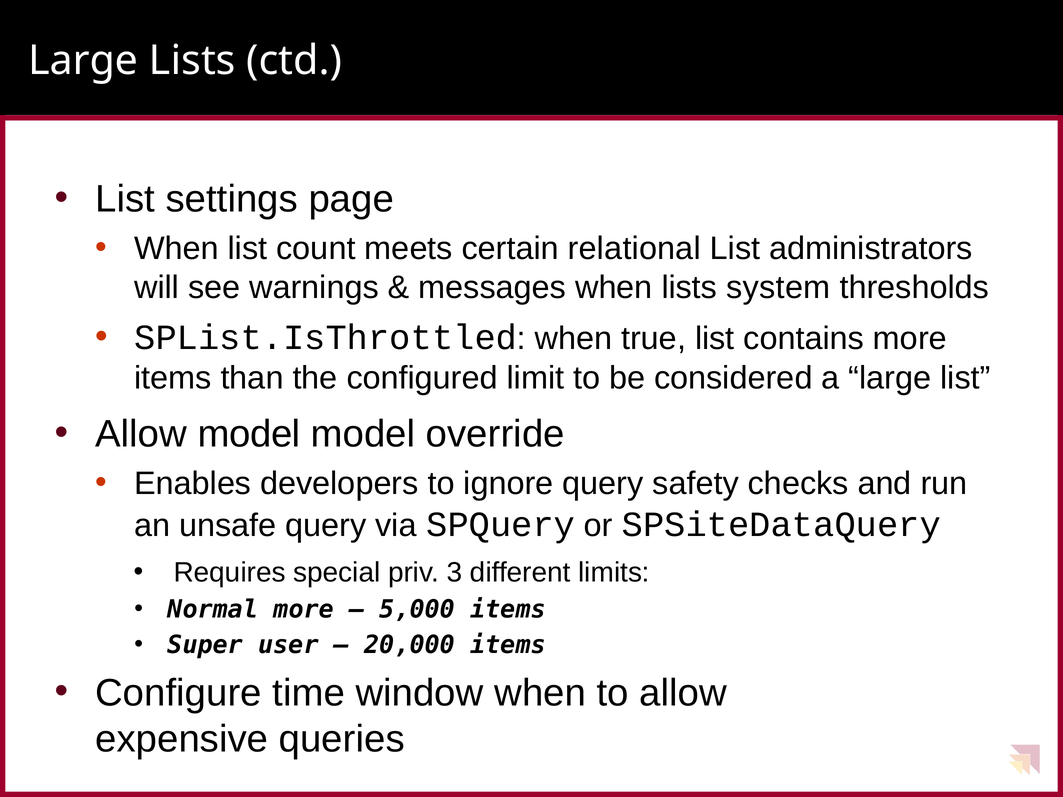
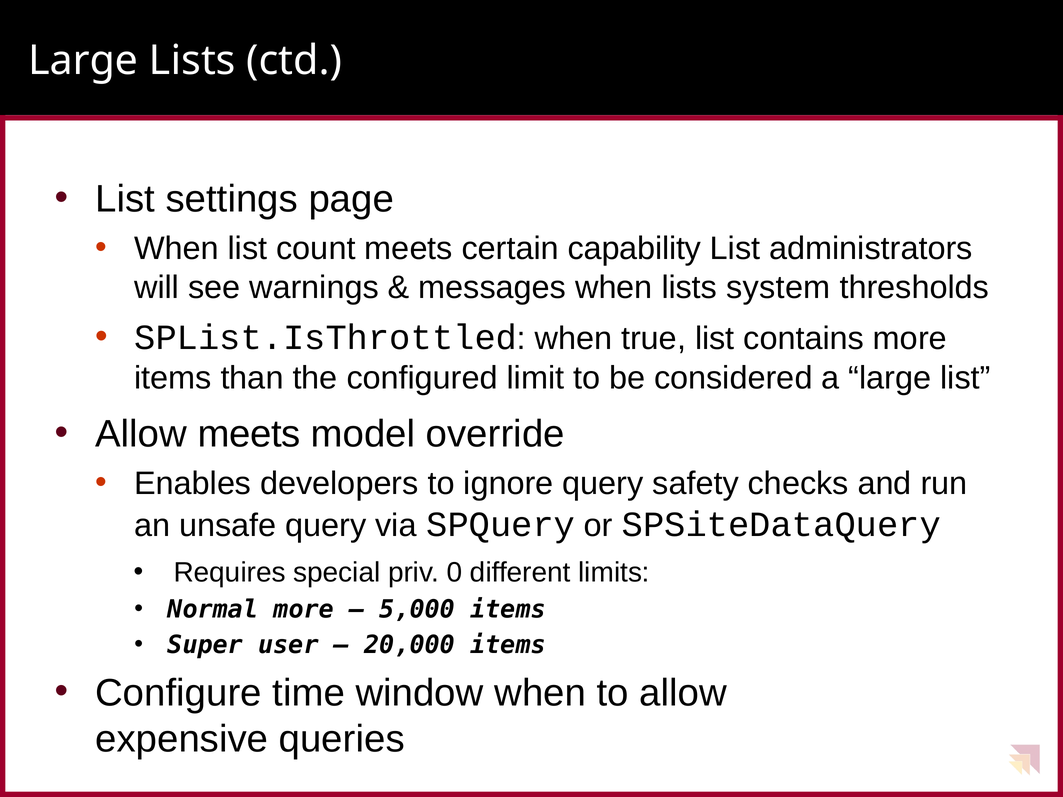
relational: relational -> capability
Allow model: model -> meets
3: 3 -> 0
